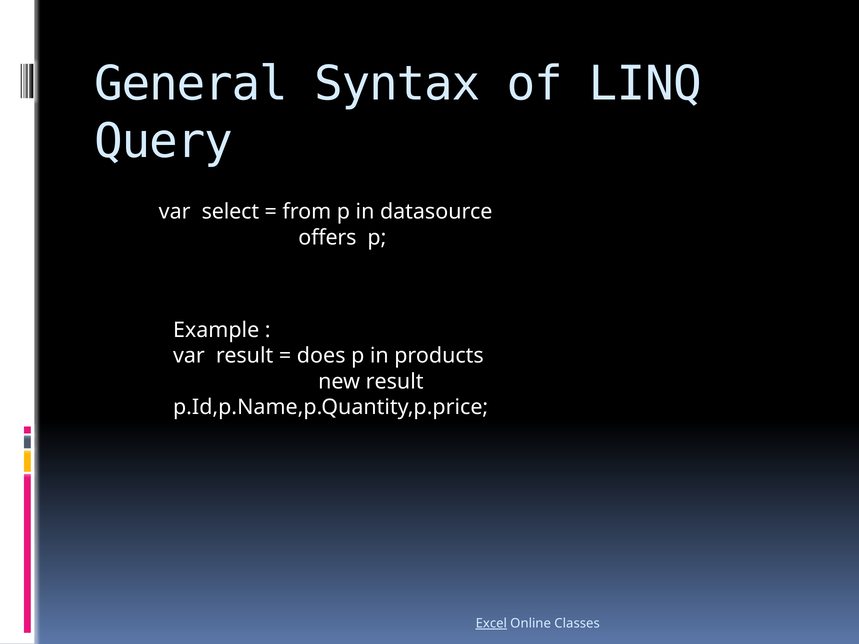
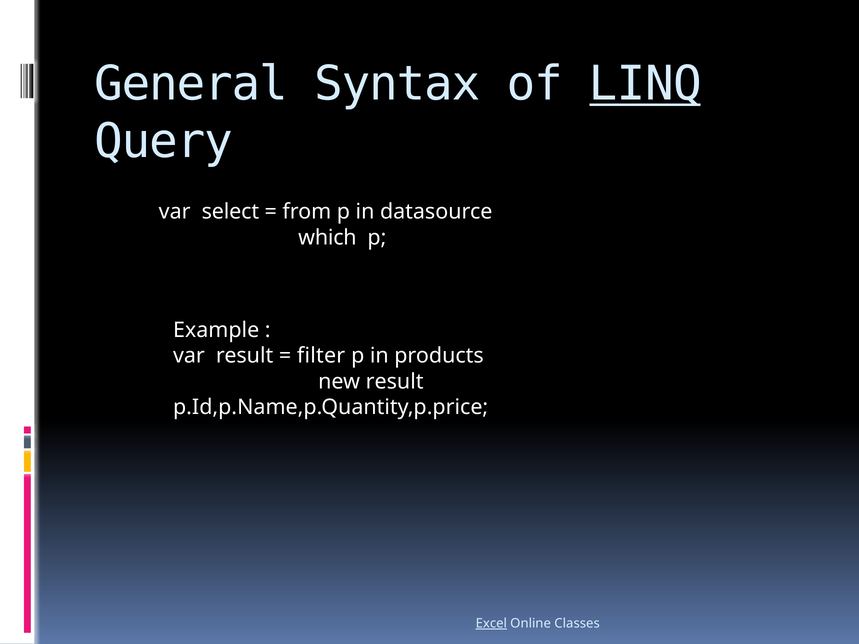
LINQ underline: none -> present
offers: offers -> which
does: does -> filter
